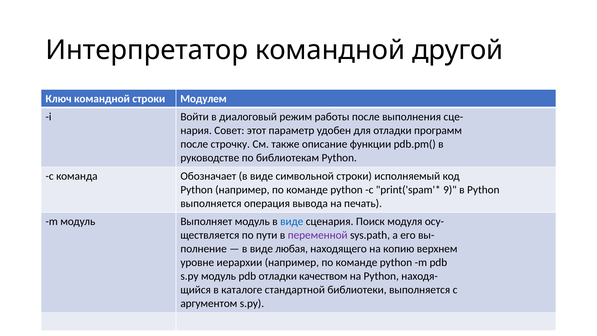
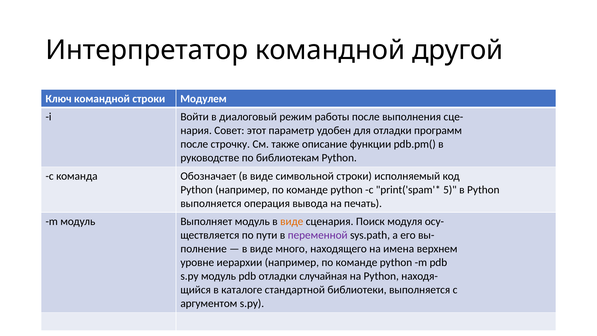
9: 9 -> 5
виде at (292, 221) colour: blue -> orange
любая: любая -> много
копию: копию -> имена
качеством: качеством -> случайная
